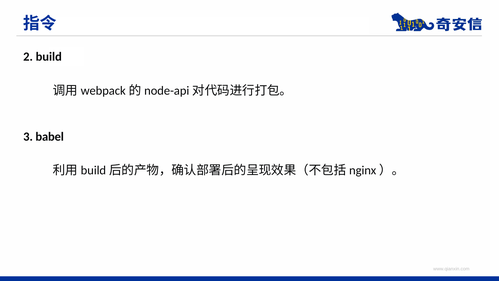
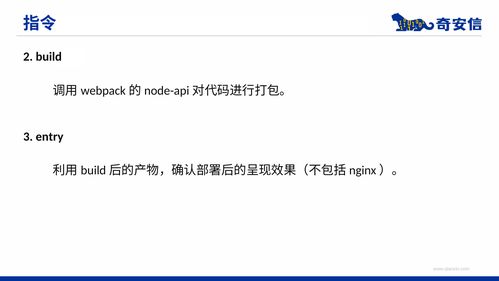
babel: babel -> entry
